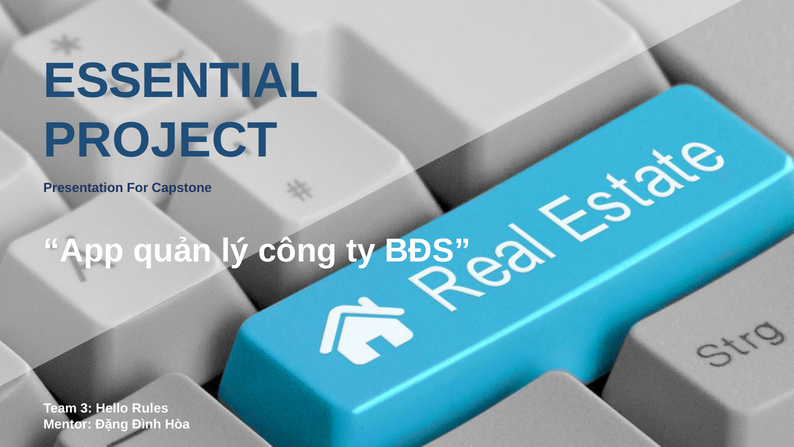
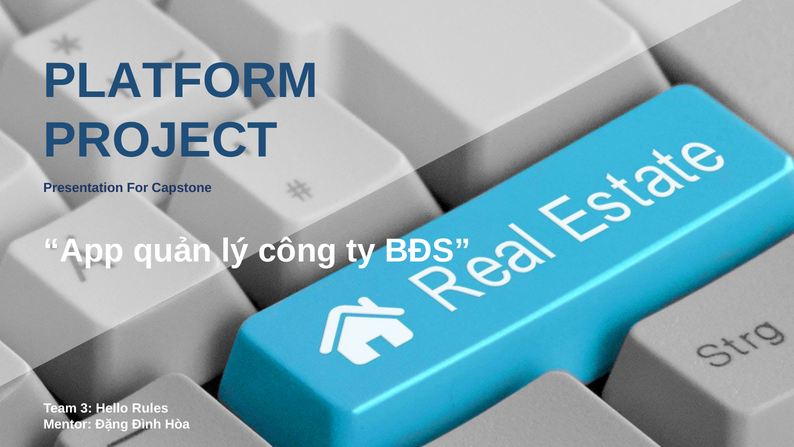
ESSENTIAL: ESSENTIAL -> PLATFORM
